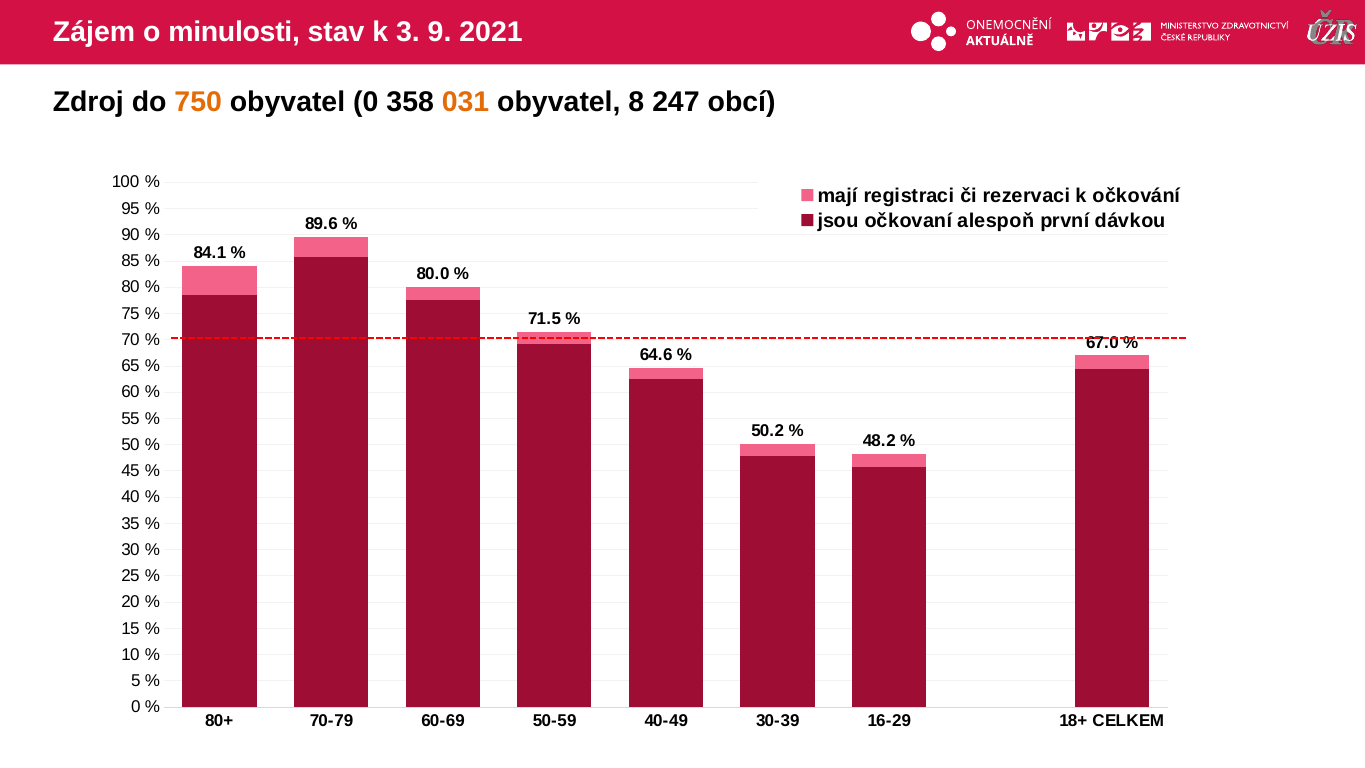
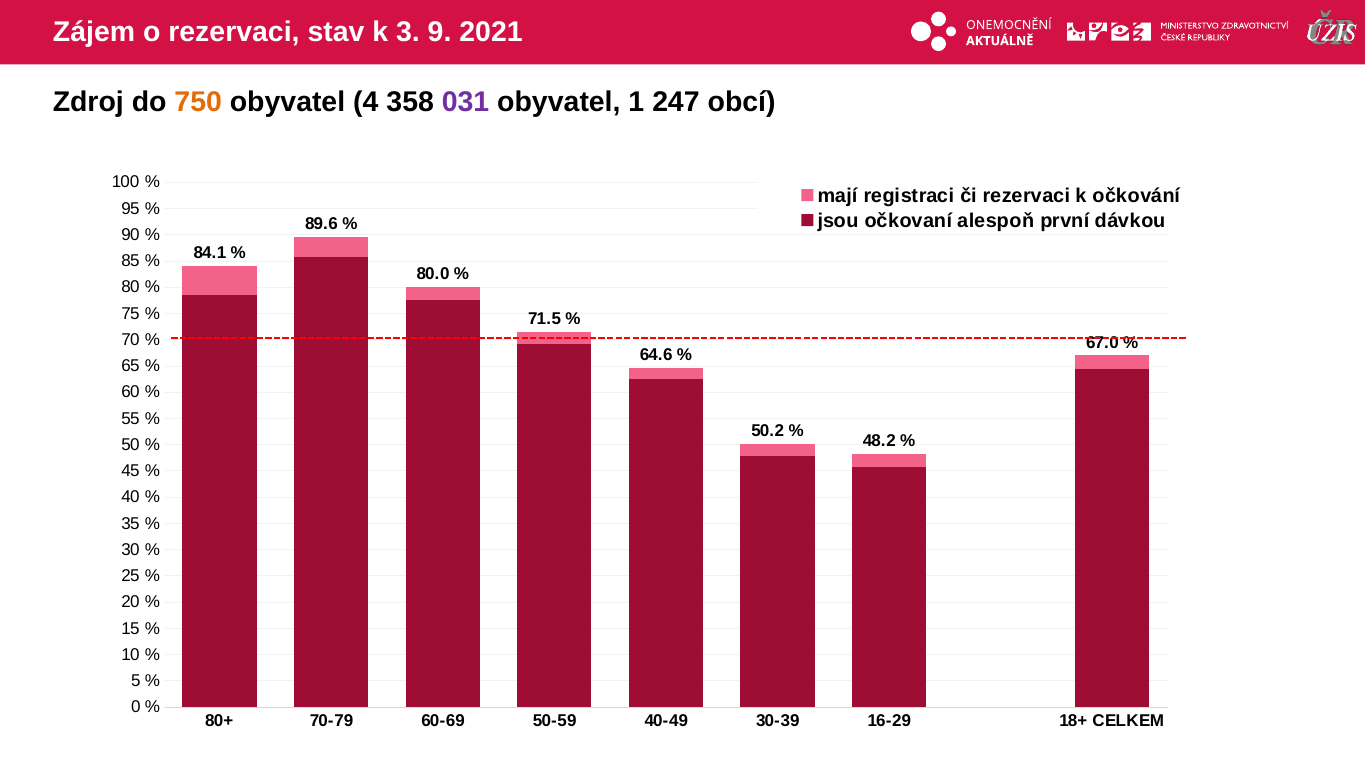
o minulosti: minulosti -> rezervaci
obyvatel 0: 0 -> 4
031 colour: orange -> purple
8: 8 -> 1
